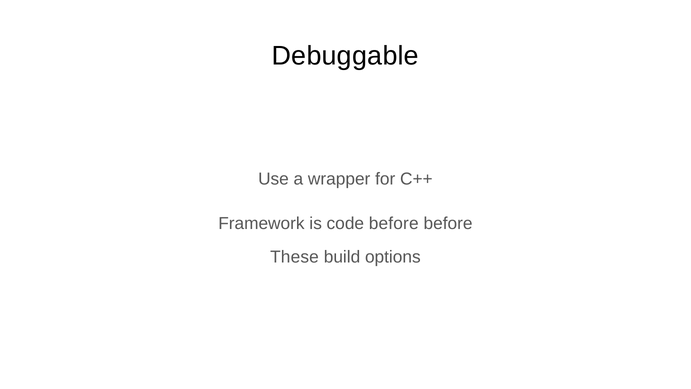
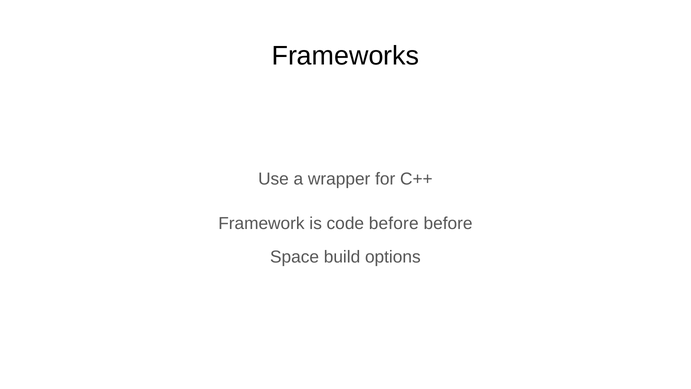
Debuggable: Debuggable -> Frameworks
These: These -> Space
